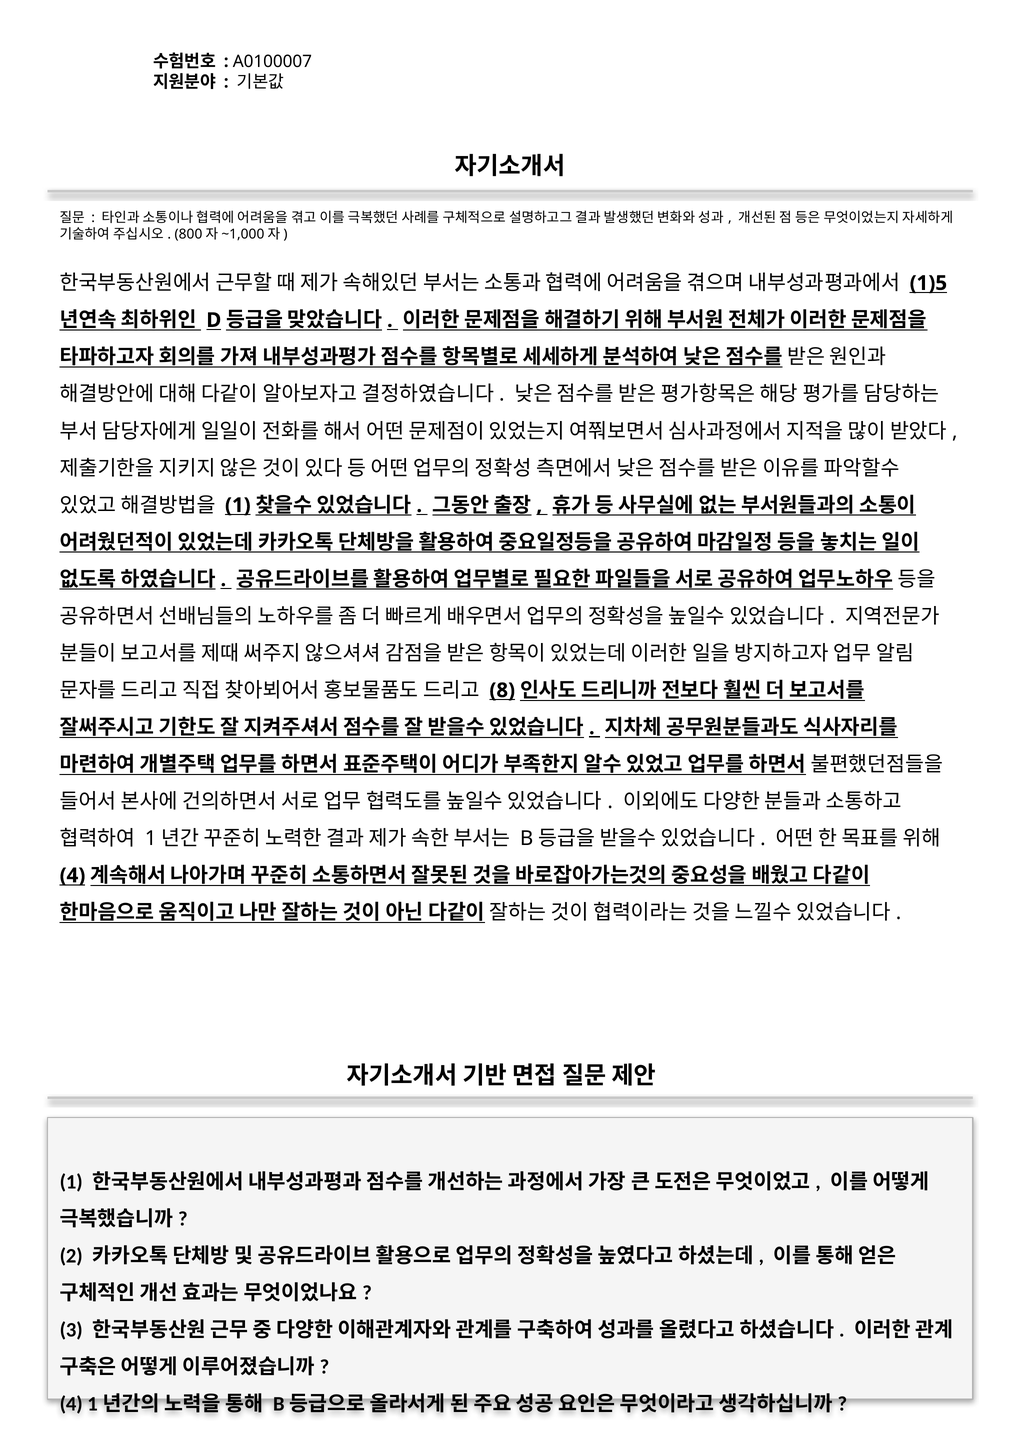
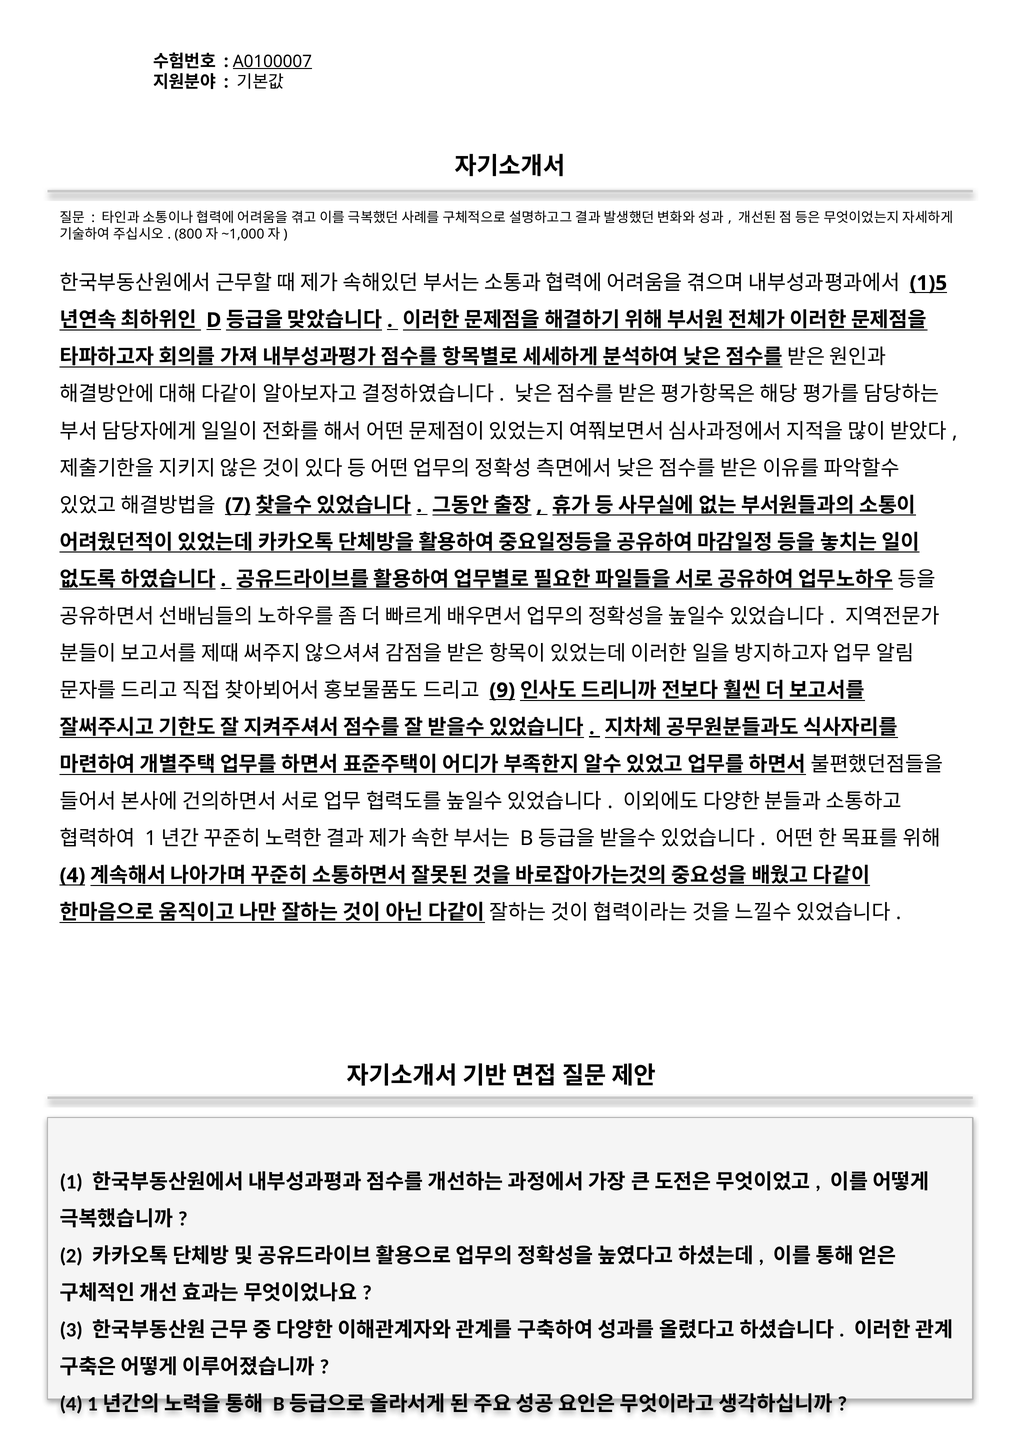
A0100007 underline: none -> present
1 at (238, 505): 1 -> 7
8: 8 -> 9
